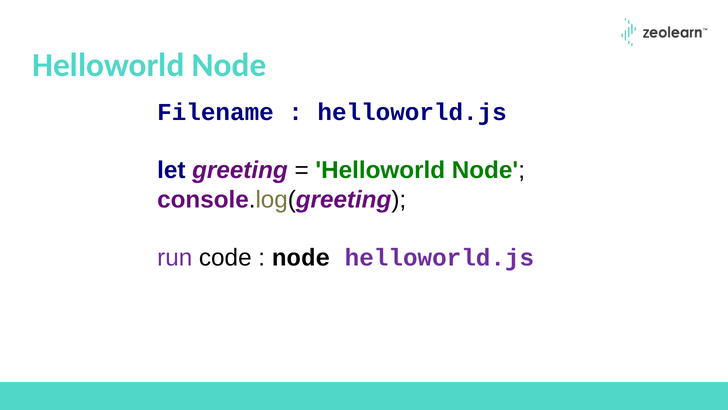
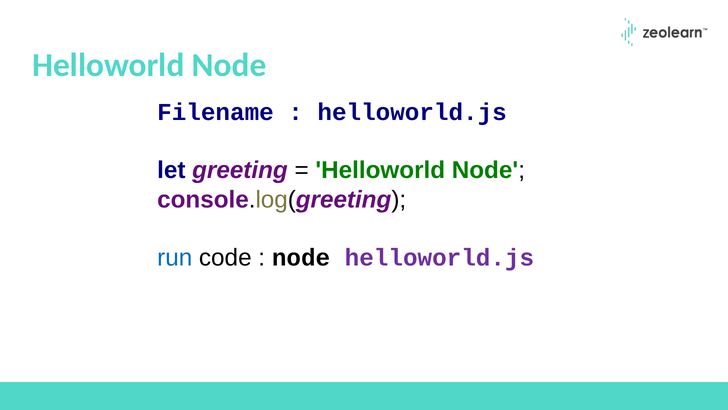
run colour: purple -> blue
